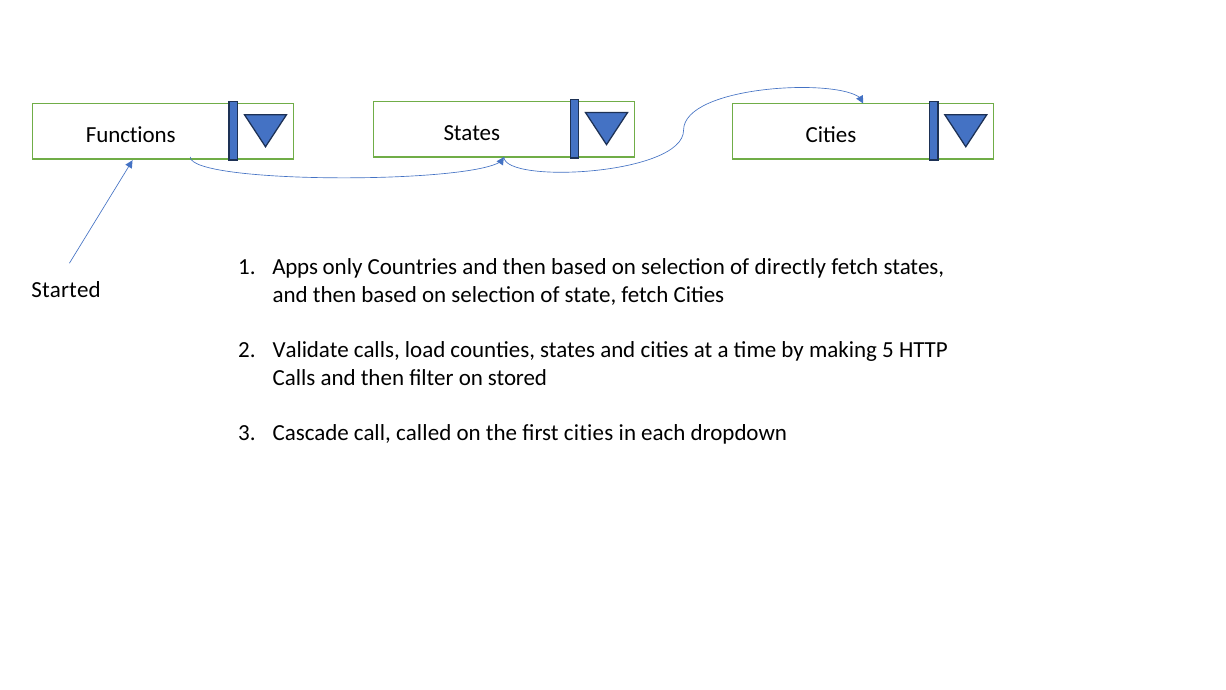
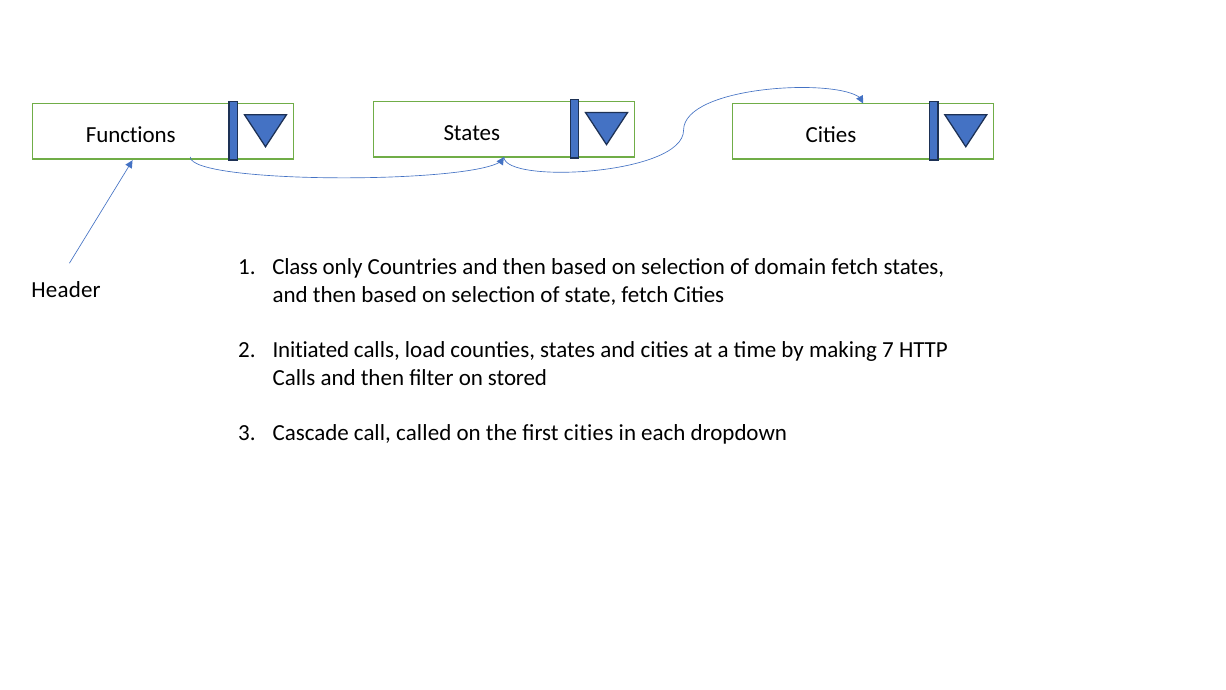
Apps: Apps -> Class
directly: directly -> domain
Started: Started -> Header
Validate: Validate -> Initiated
5: 5 -> 7
